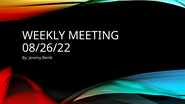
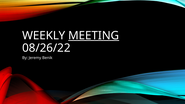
MEETING underline: none -> present
